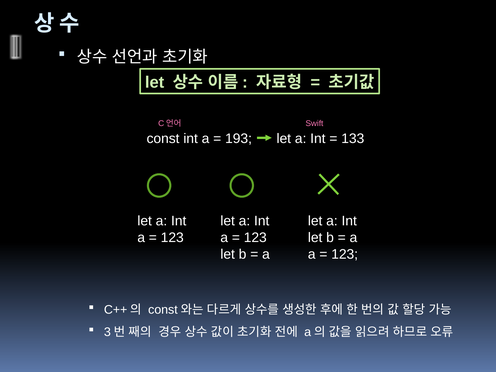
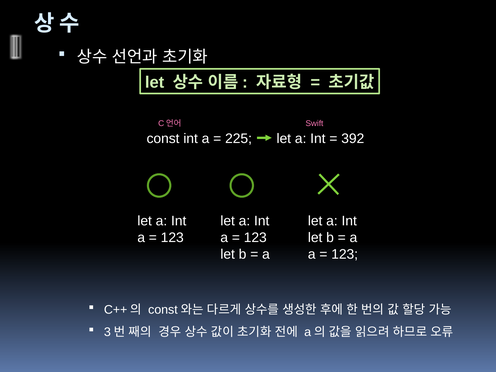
193: 193 -> 225
133: 133 -> 392
